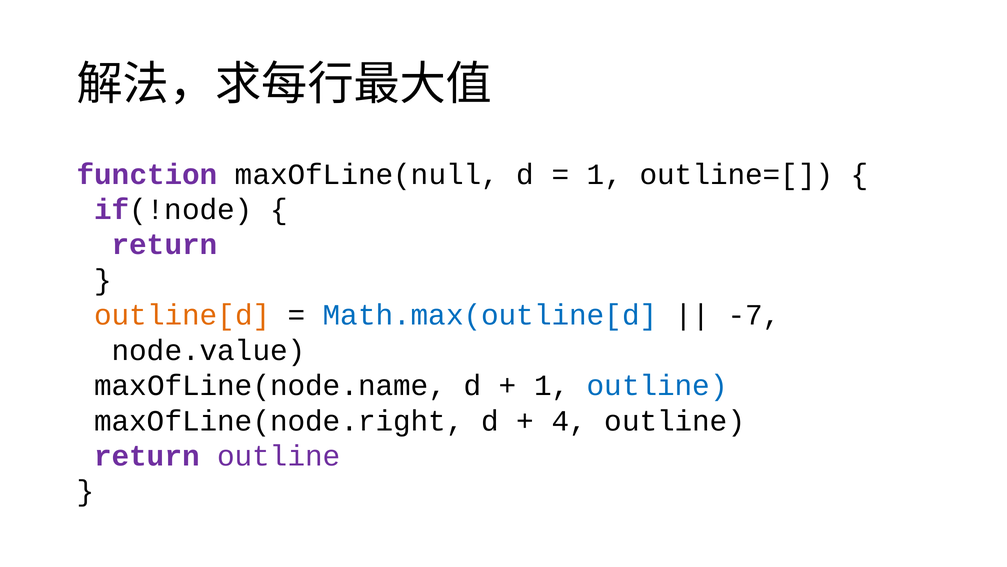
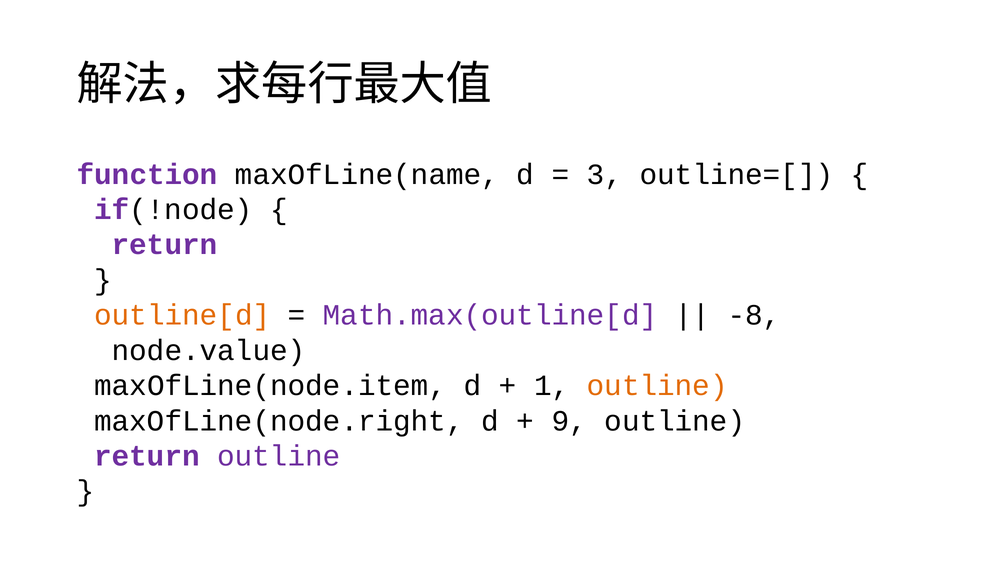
maxOfLine(null: maxOfLine(null -> maxOfLine(name
1 at (605, 174): 1 -> 3
Math.max(outline[d colour: blue -> purple
-7: -7 -> -8
maxOfLine(node.name: maxOfLine(node.name -> maxOfLine(node.item
outline at (657, 385) colour: blue -> orange
4: 4 -> 9
